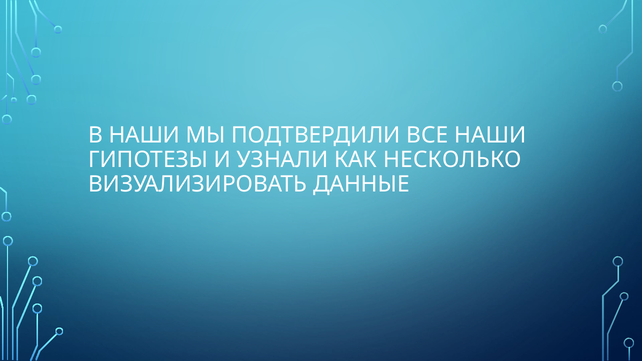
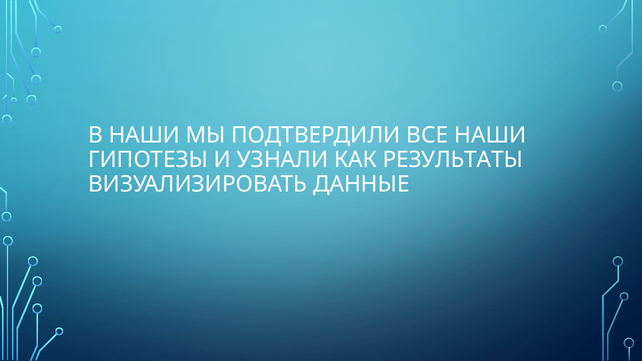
НЕСКОЛЬКО: НЕСКОЛЬКО -> РЕЗУЛЬТАТЫ
